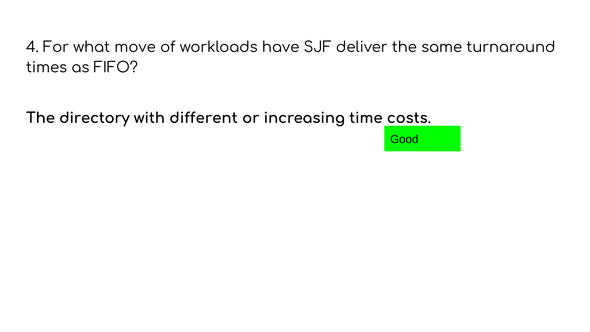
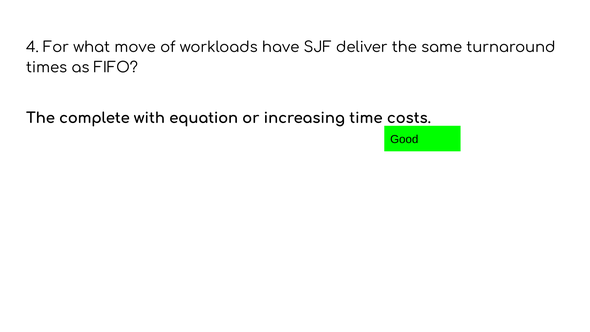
directory: directory -> complete
different: different -> equation
